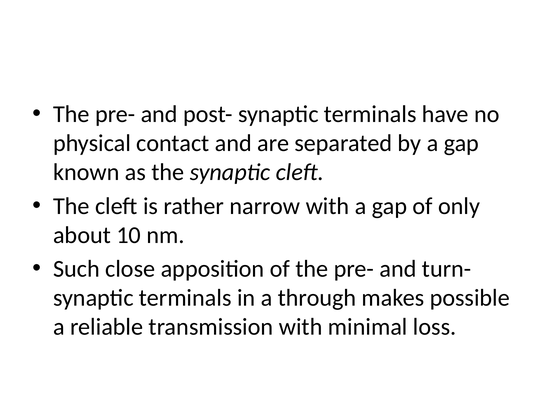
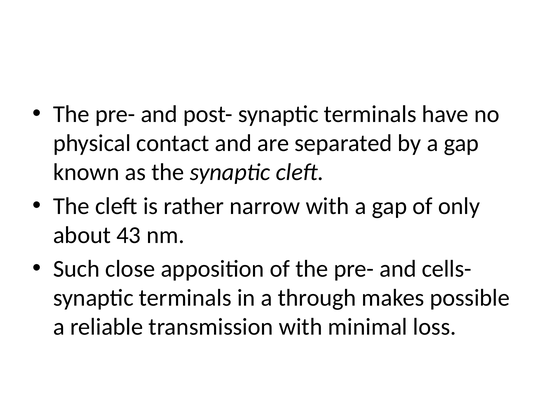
10: 10 -> 43
turn-: turn- -> cells-
